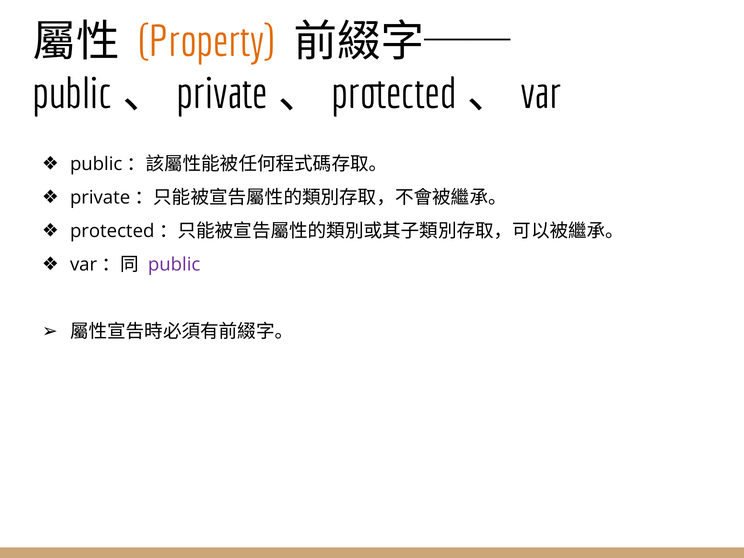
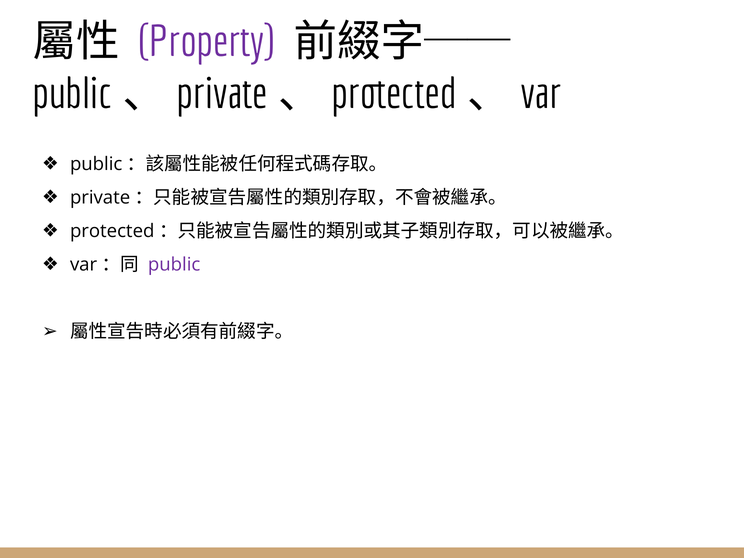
Property colour: orange -> purple
